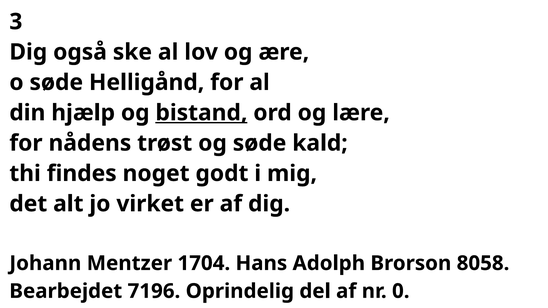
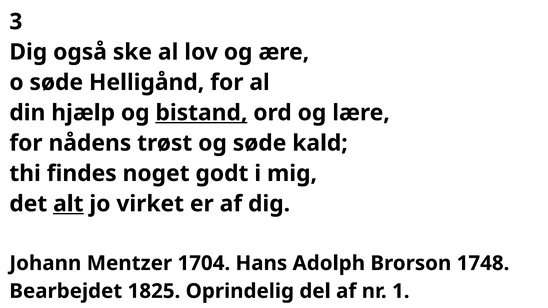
alt underline: none -> present
8058: 8058 -> 1748
7196: 7196 -> 1825
0: 0 -> 1
